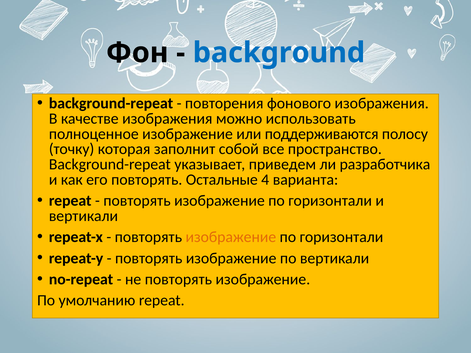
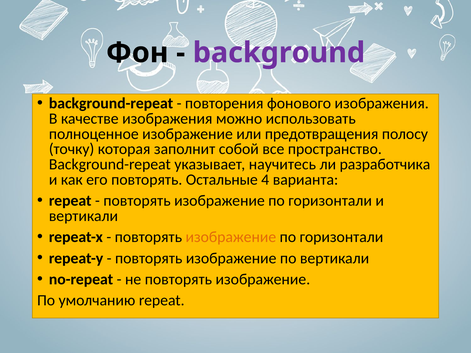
background colour: blue -> purple
поддерживаются: поддерживаются -> предотвращения
приведем: приведем -> научитесь
